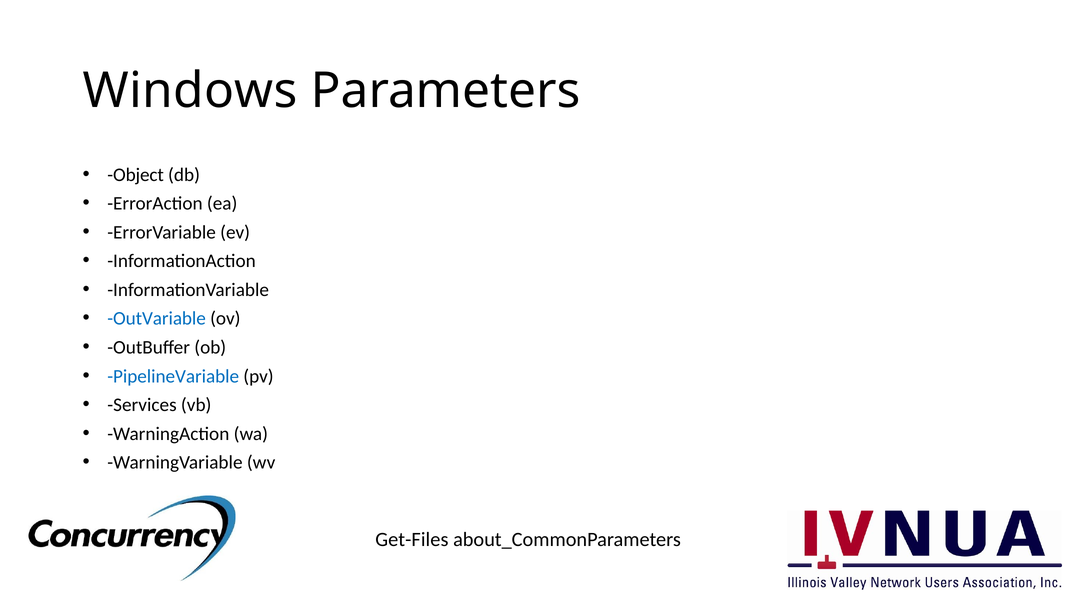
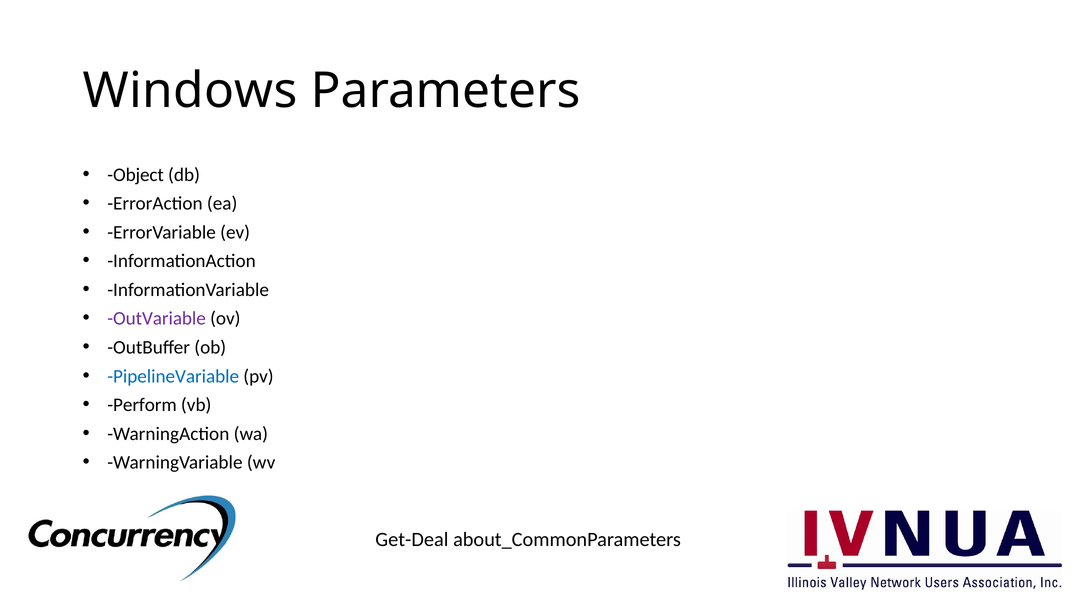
OutVariable colour: blue -> purple
Services: Services -> Perform
Get-Files: Get-Files -> Get-Deal
